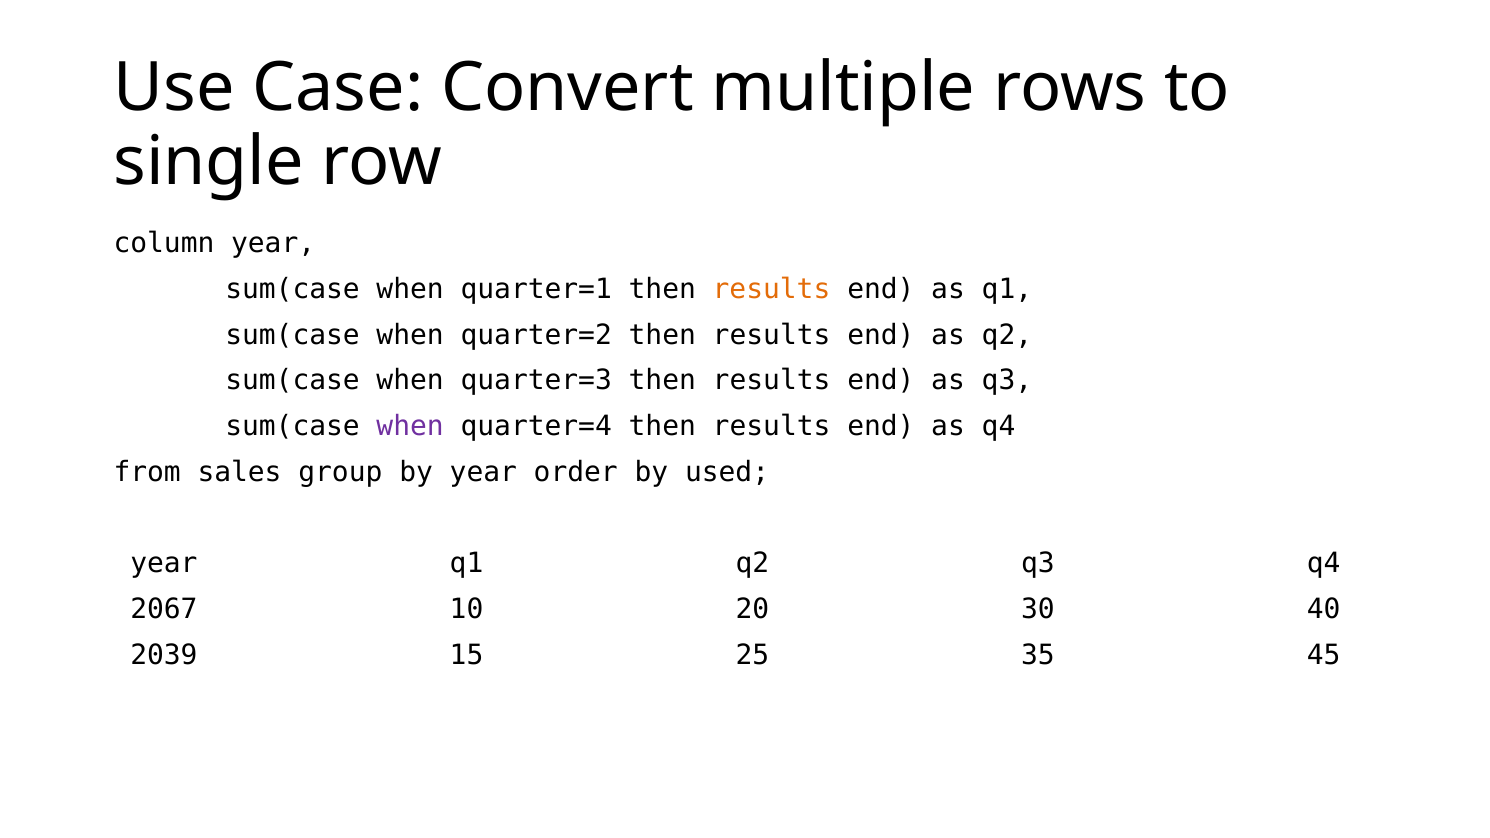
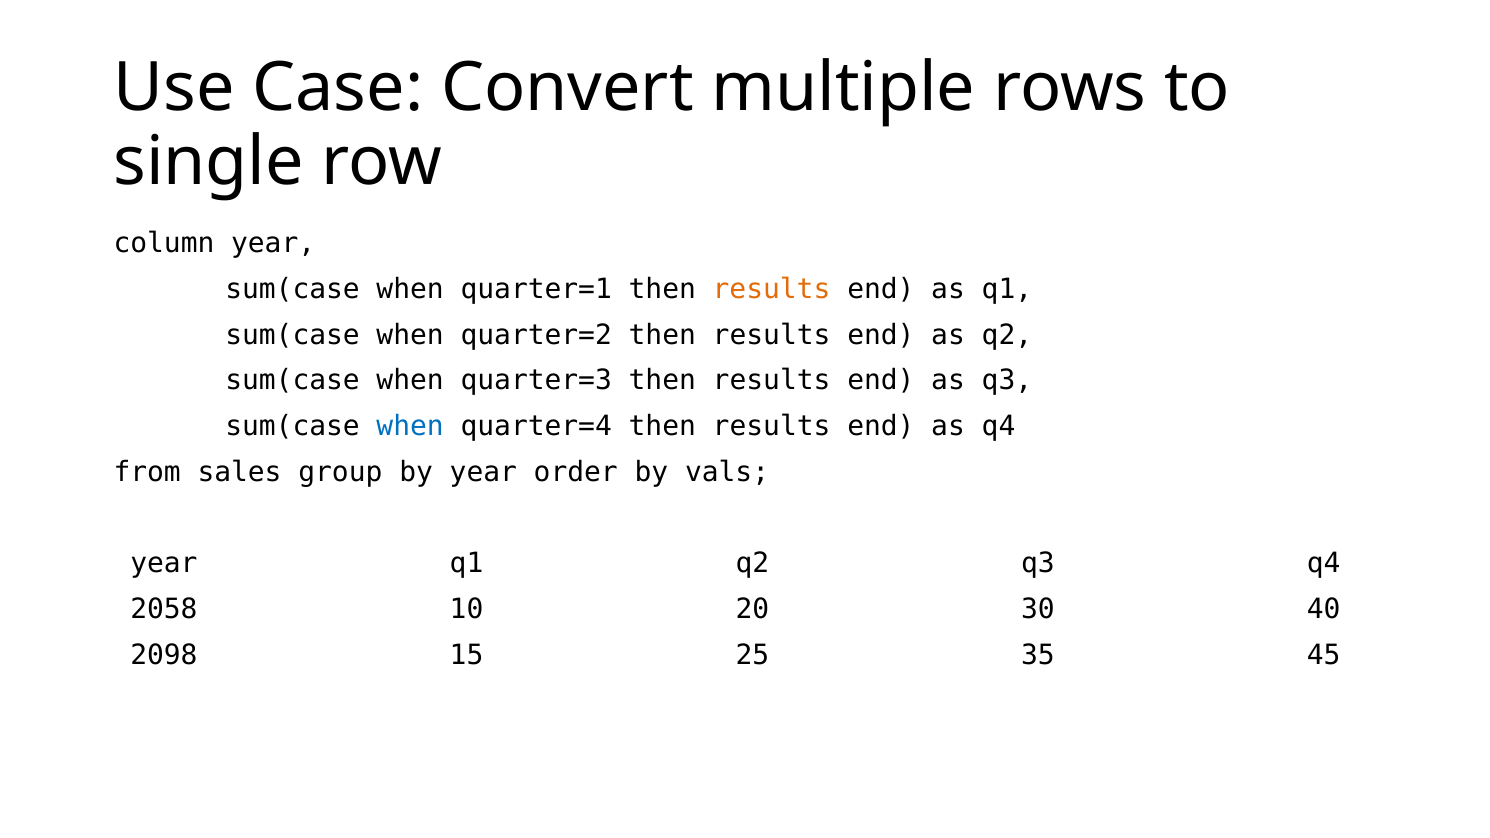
when at (410, 426) colour: purple -> blue
used: used -> vals
2067: 2067 -> 2058
2039: 2039 -> 2098
